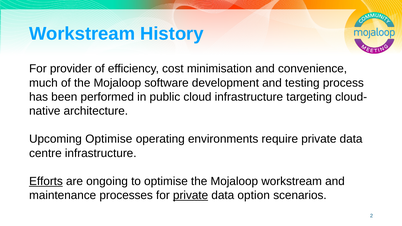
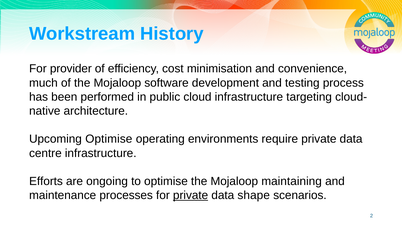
Efforts underline: present -> none
Mojaloop workstream: workstream -> maintaining
option: option -> shape
